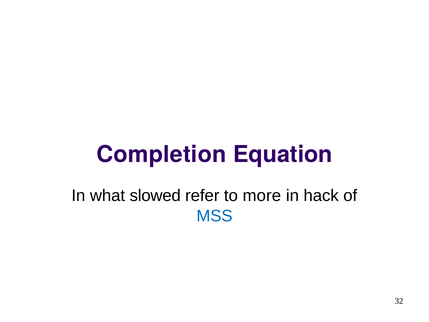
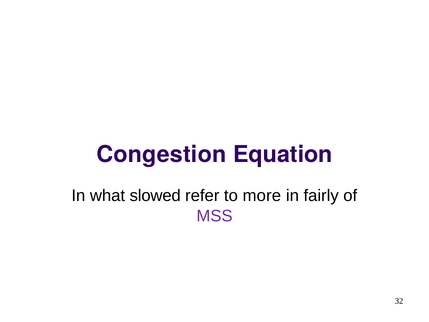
Completion: Completion -> Congestion
hack: hack -> fairly
MSS colour: blue -> purple
